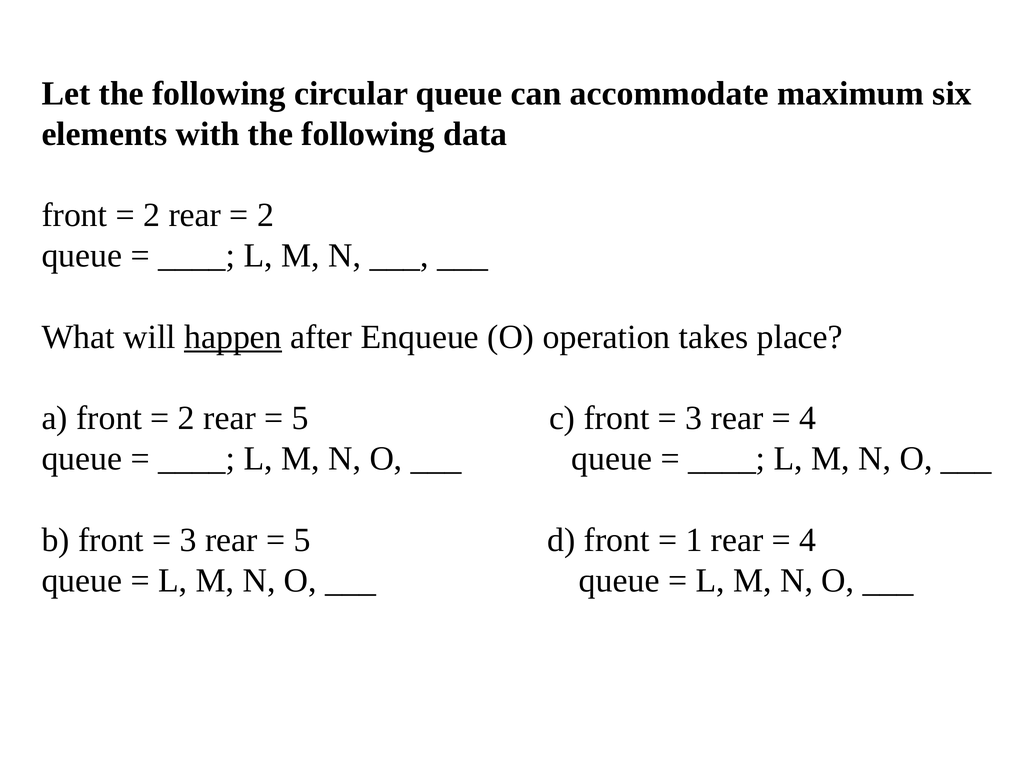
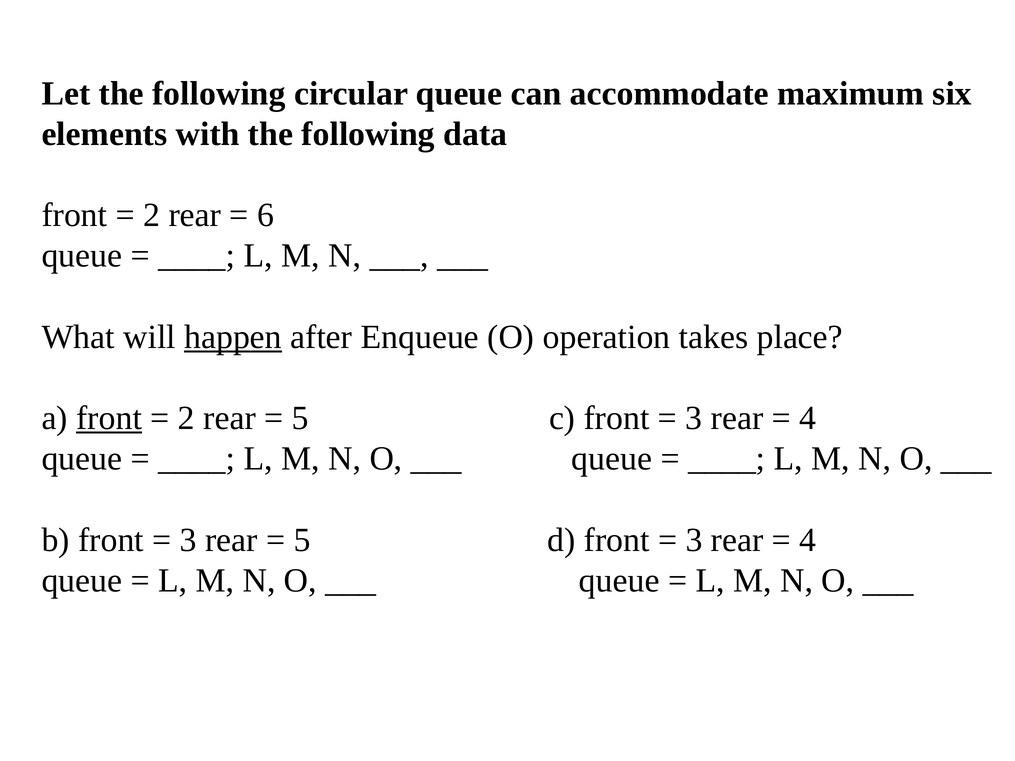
2 at (265, 215): 2 -> 6
front at (109, 418) underline: none -> present
1 at (694, 540): 1 -> 3
